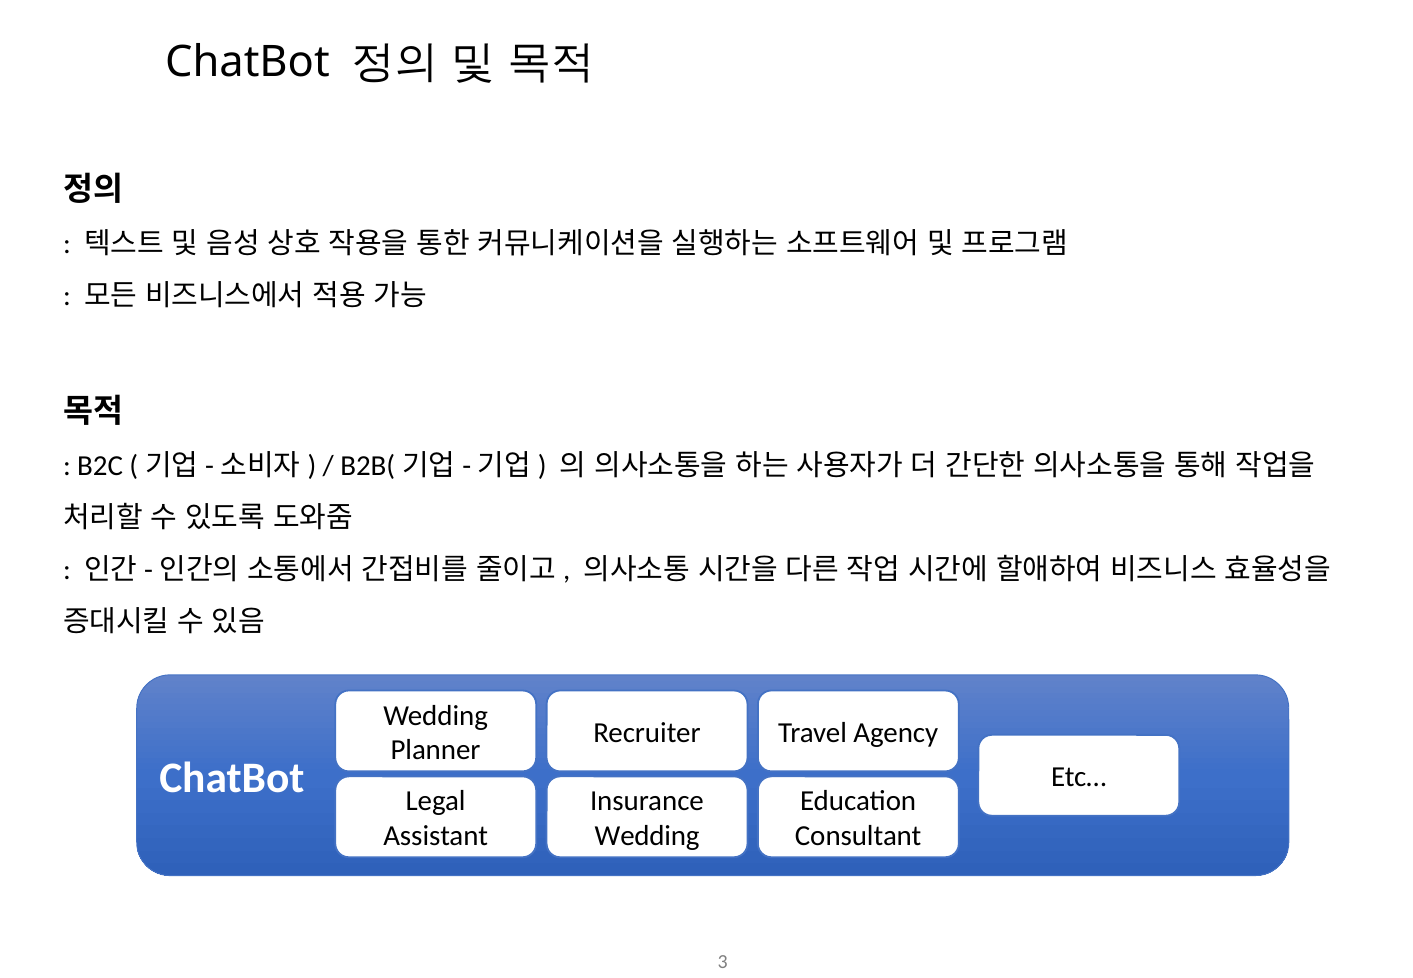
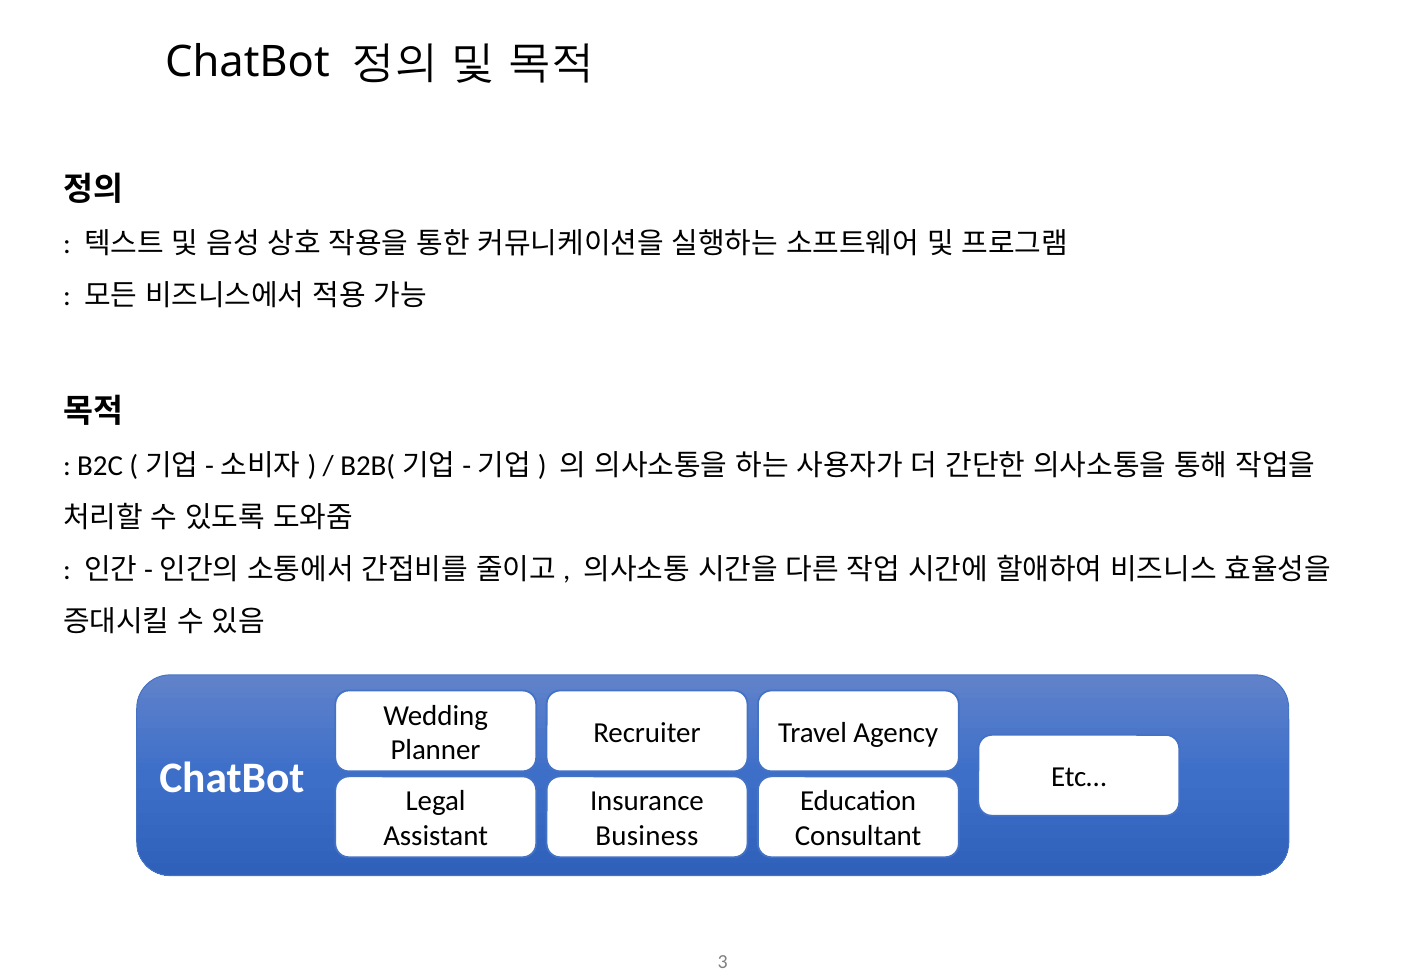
Wedding at (647, 836): Wedding -> Business
